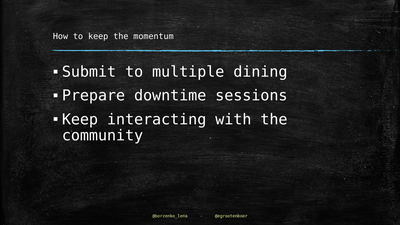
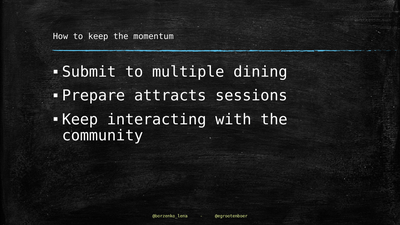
downtime: downtime -> attracts
